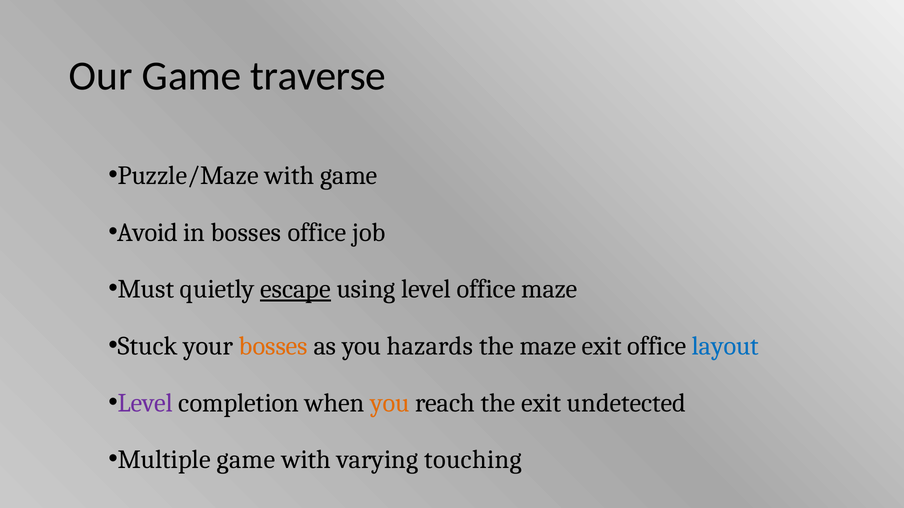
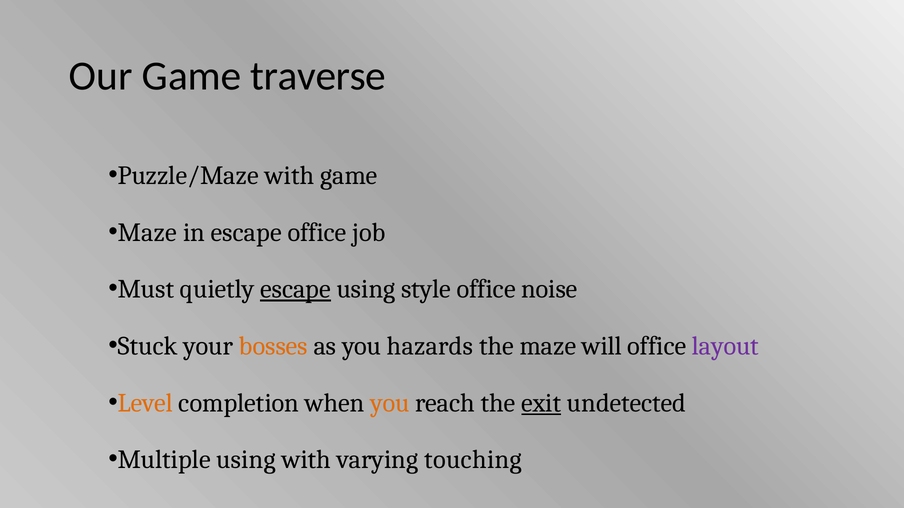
Avoid at (148, 233): Avoid -> Maze
in bosses: bosses -> escape
using level: level -> style
office maze: maze -> noise
maze exit: exit -> will
layout colour: blue -> purple
Level at (145, 403) colour: purple -> orange
exit at (541, 403) underline: none -> present
Multiple game: game -> using
